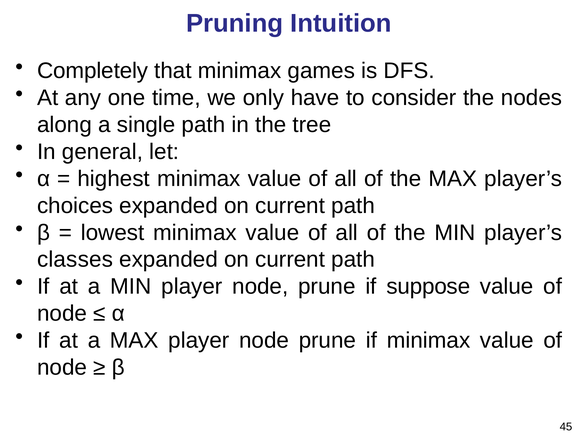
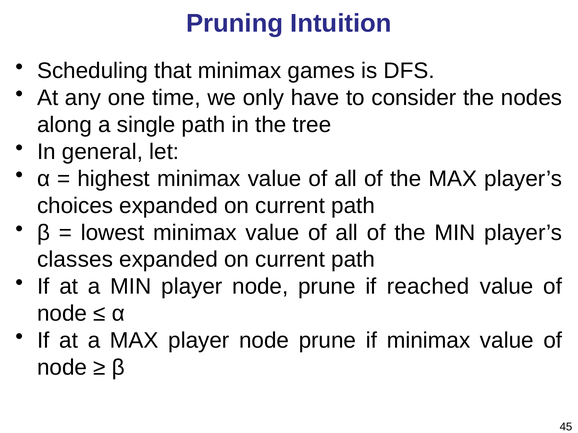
Completely: Completely -> Scheduling
suppose: suppose -> reached
